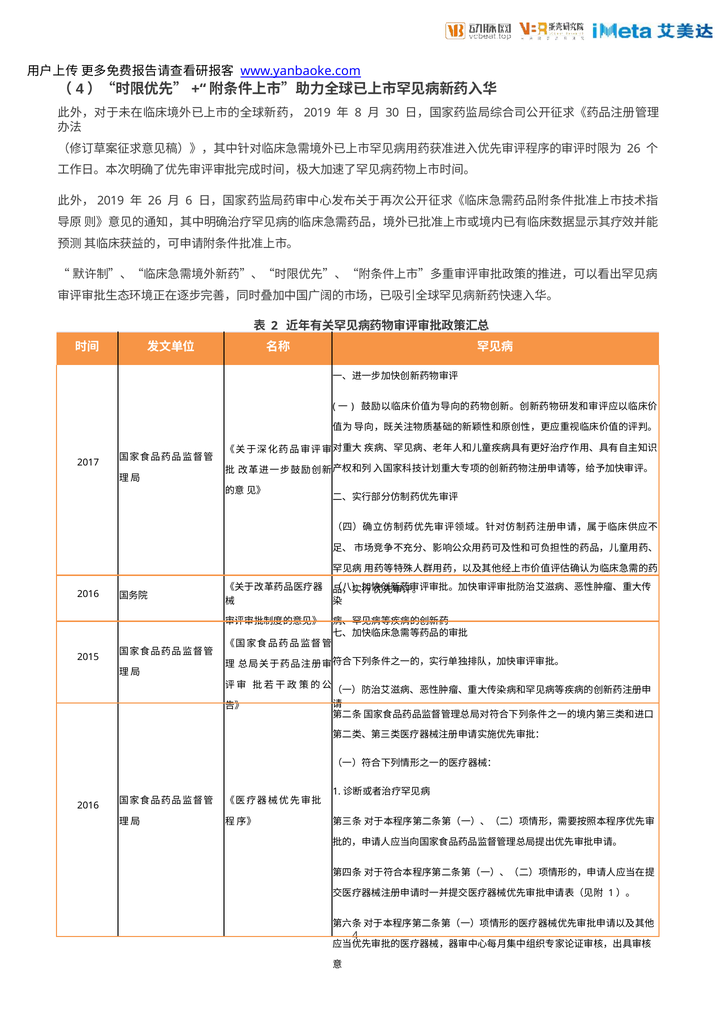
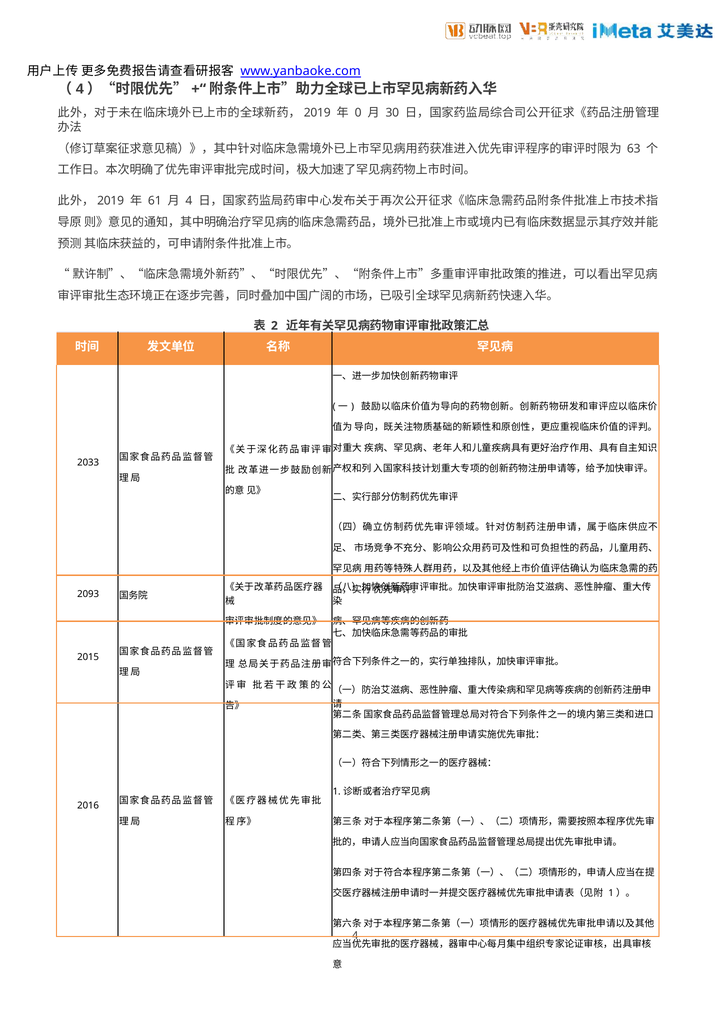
8: 8 -> 0
26 at (634, 149): 26 -> 63
26 at (155, 201): 26 -> 61
6 at (189, 201): 6 -> 4
2017: 2017 -> 2033
2016 at (88, 594): 2016 -> 2093
